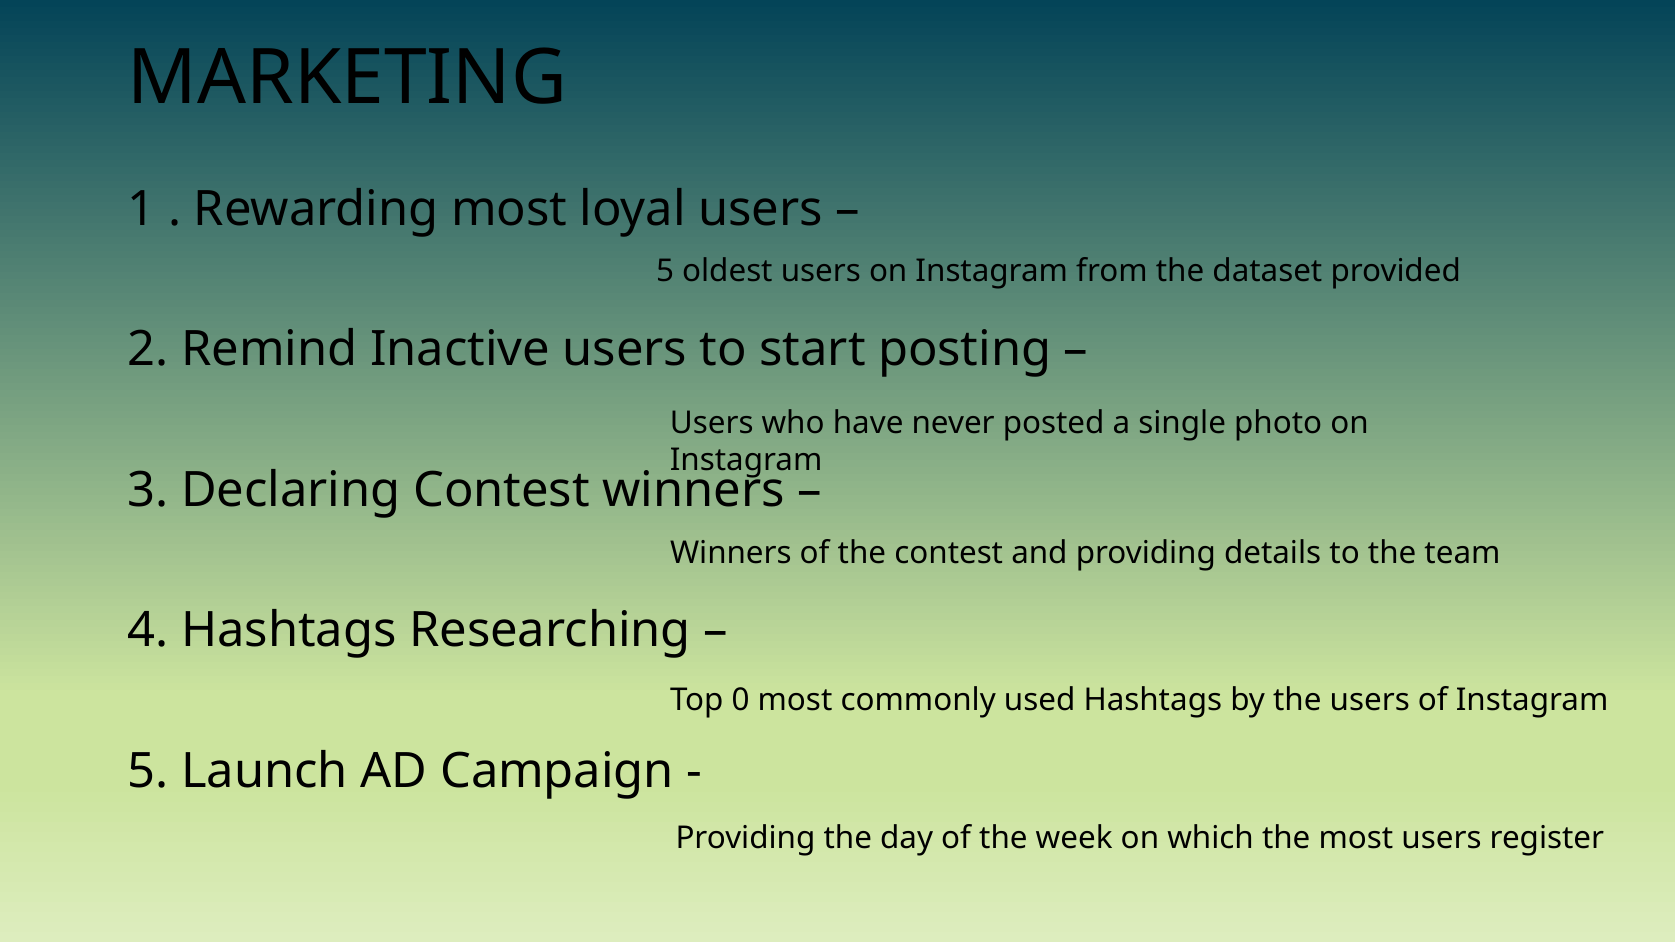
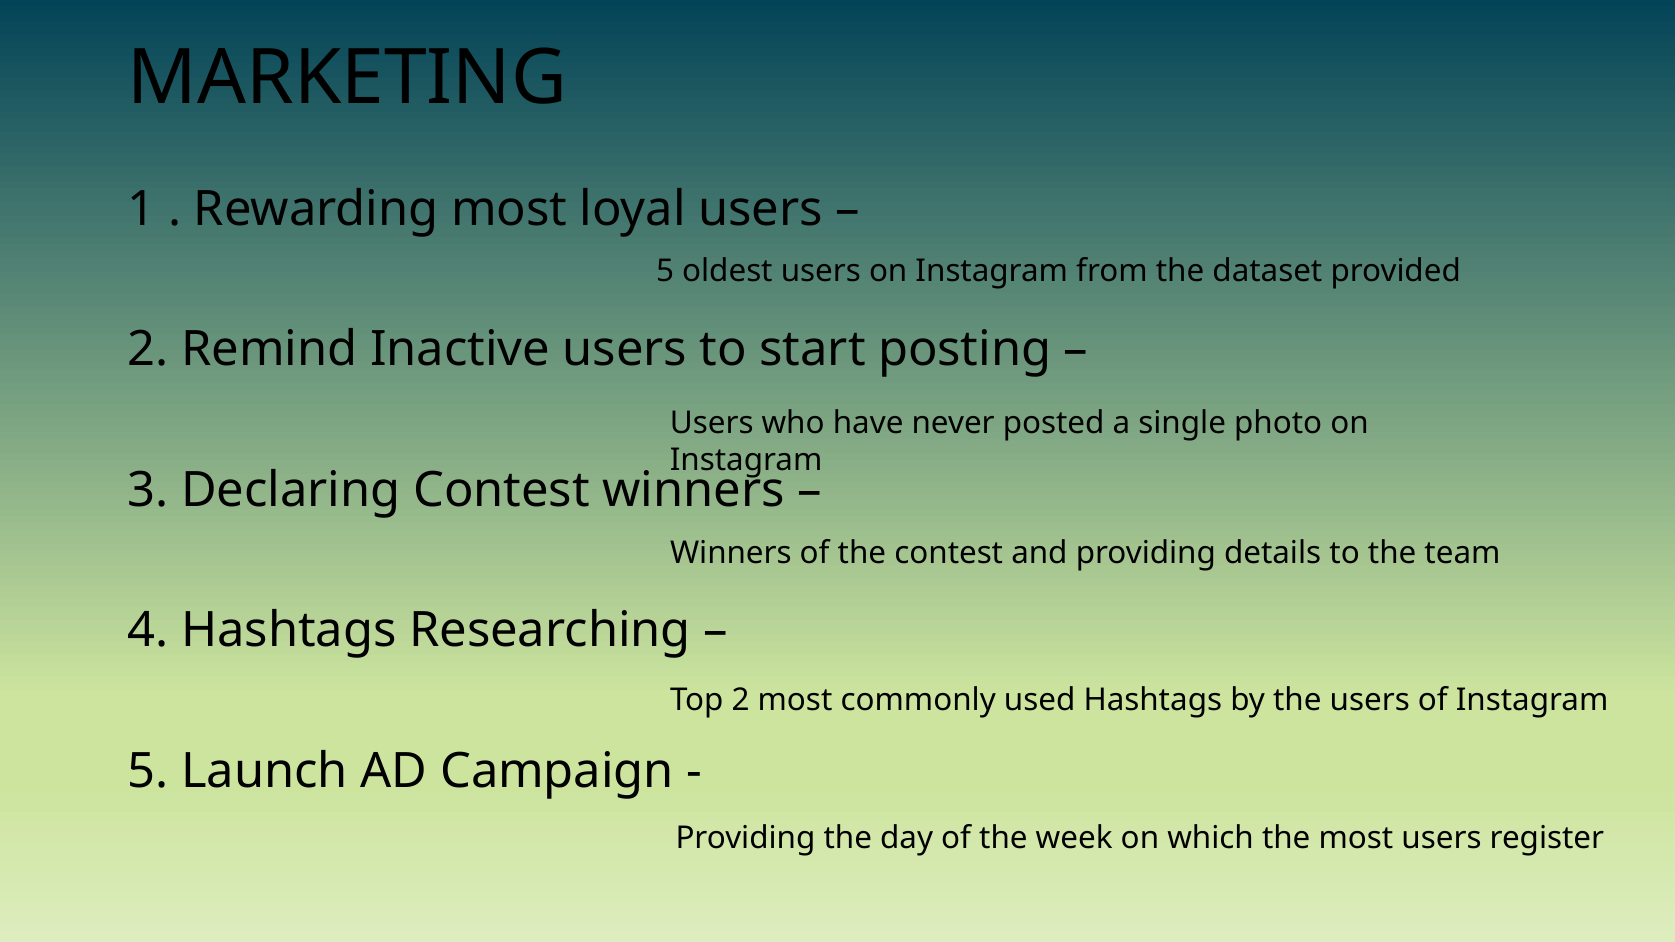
Top 0: 0 -> 2
